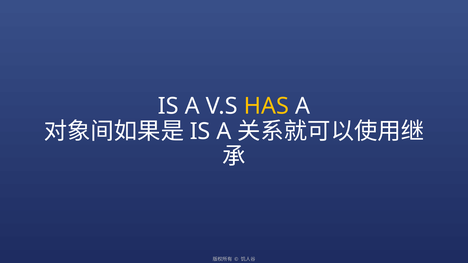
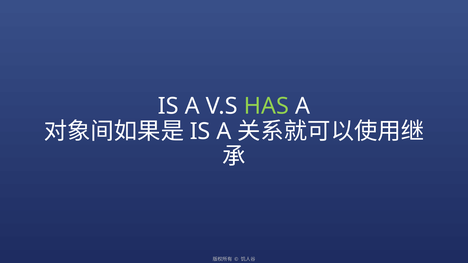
HAS colour: yellow -> light green
